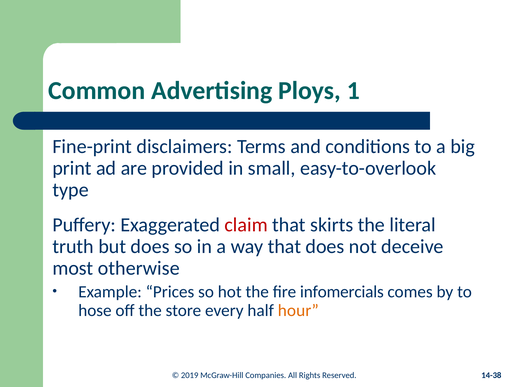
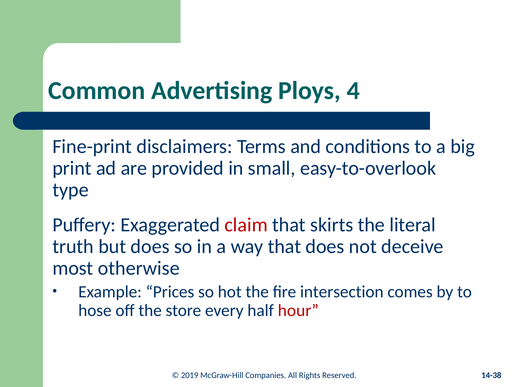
1: 1 -> 4
infomercials: infomercials -> intersection
hour colour: orange -> red
